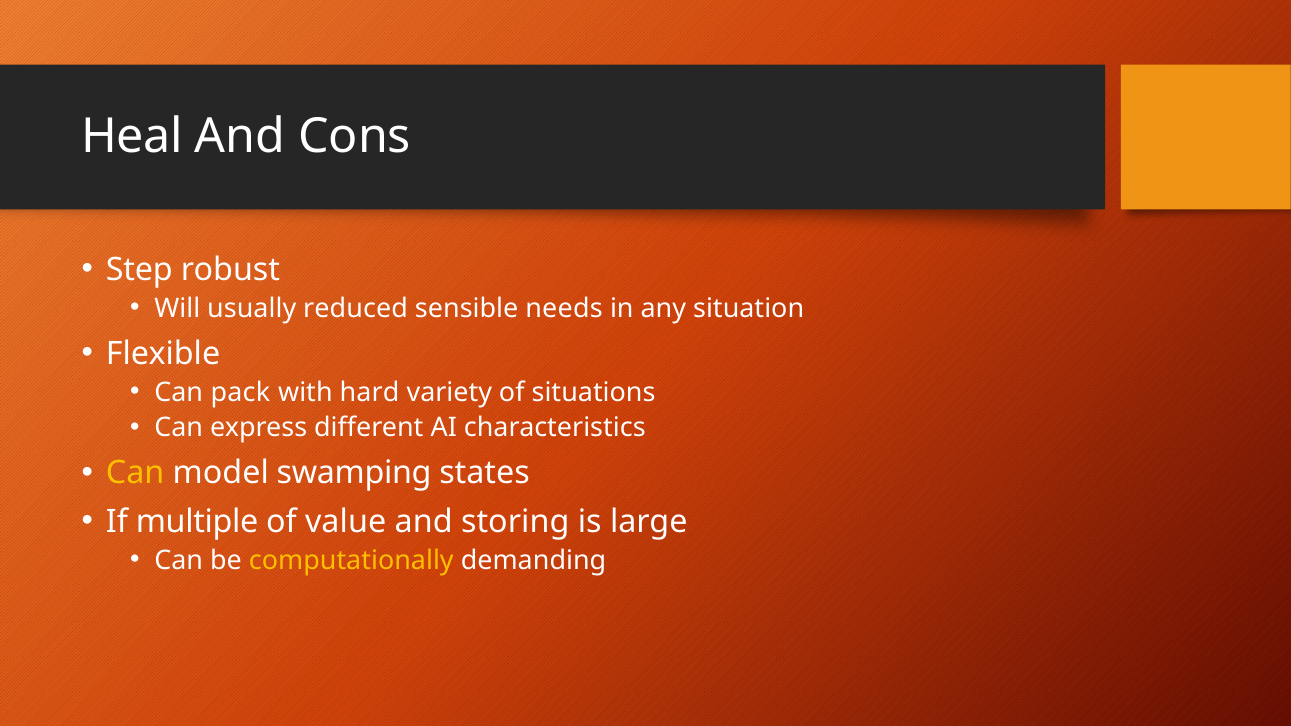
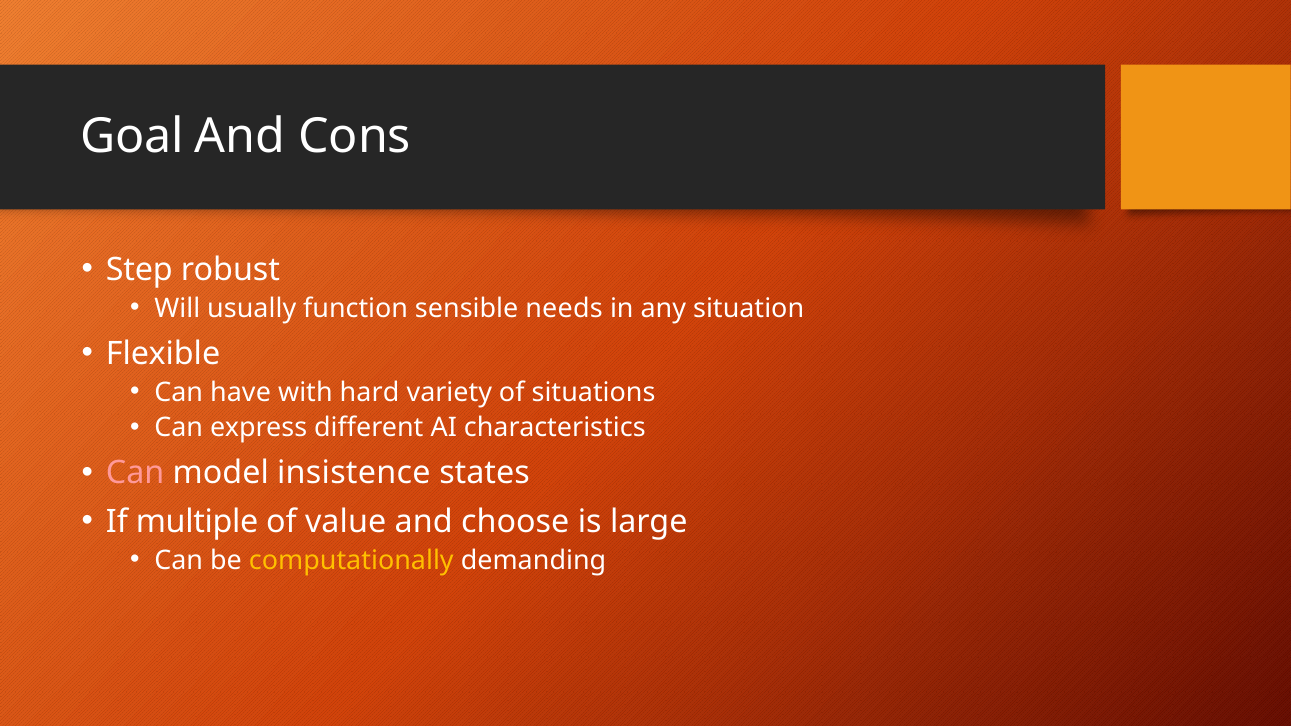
Heal: Heal -> Goal
reduced: reduced -> function
pack: pack -> have
Can at (135, 473) colour: yellow -> pink
swamping: swamping -> insistence
storing: storing -> choose
